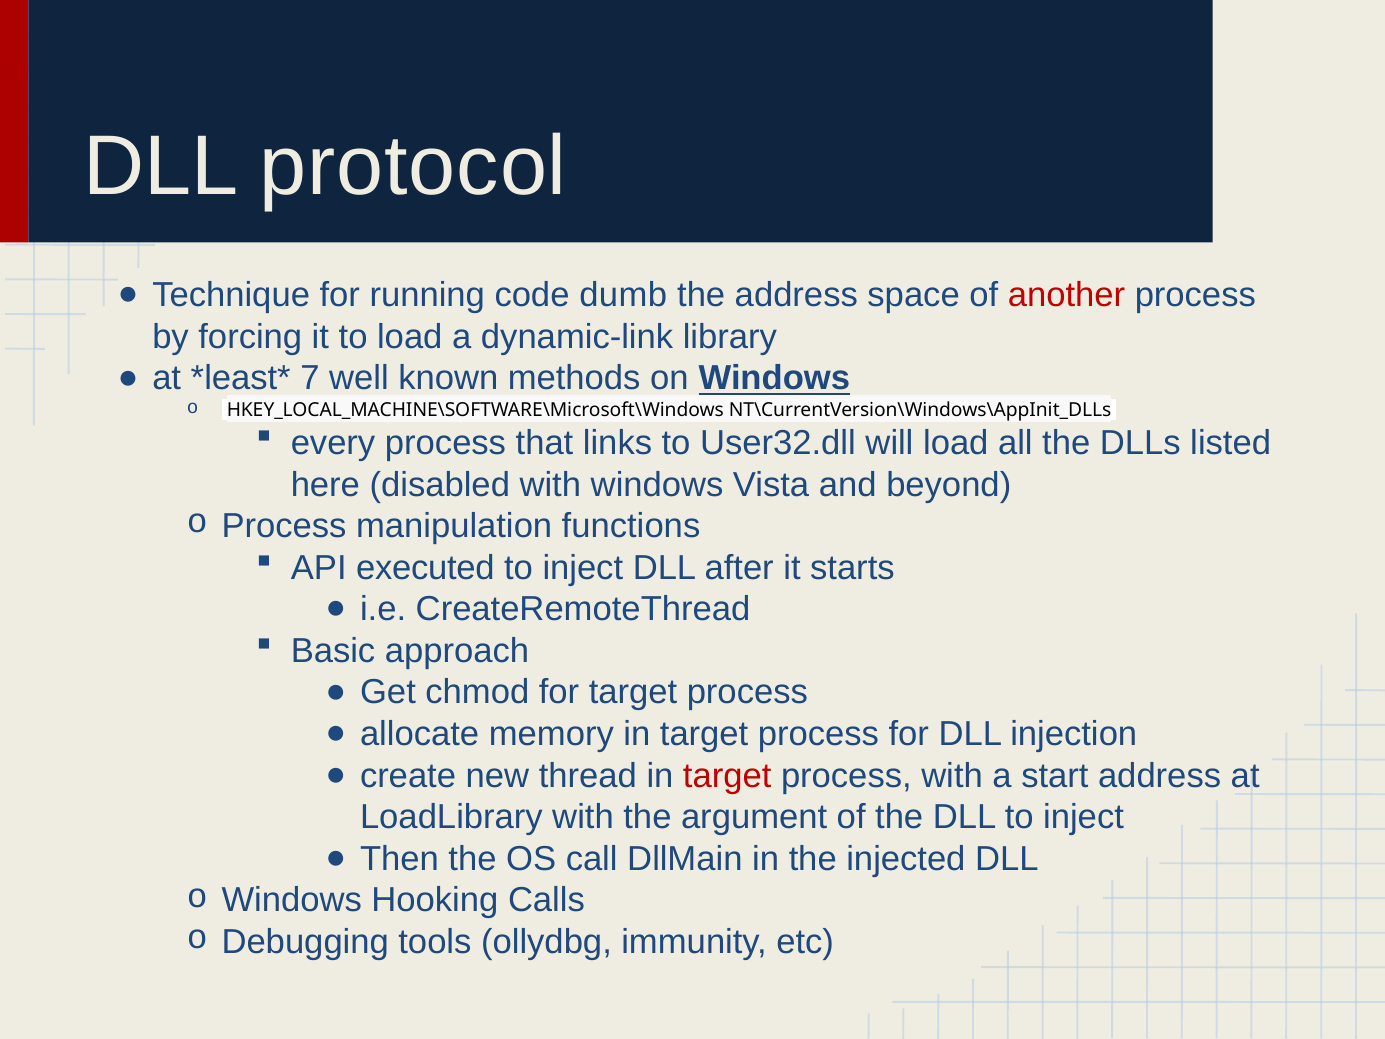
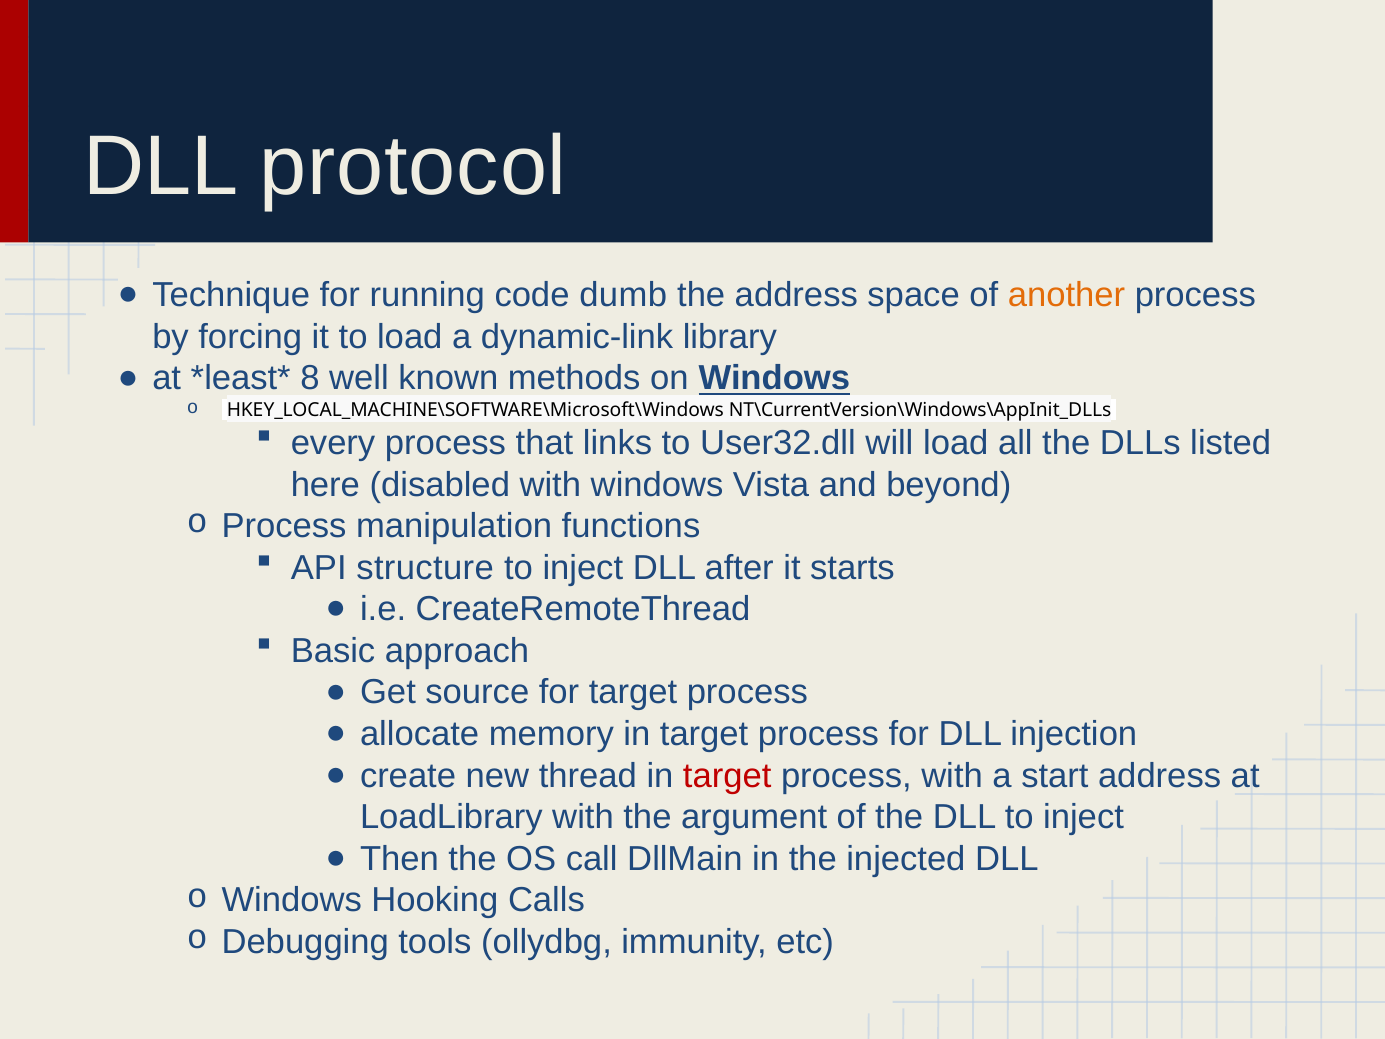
another colour: red -> orange
7: 7 -> 8
executed: executed -> structure
chmod: chmod -> source
